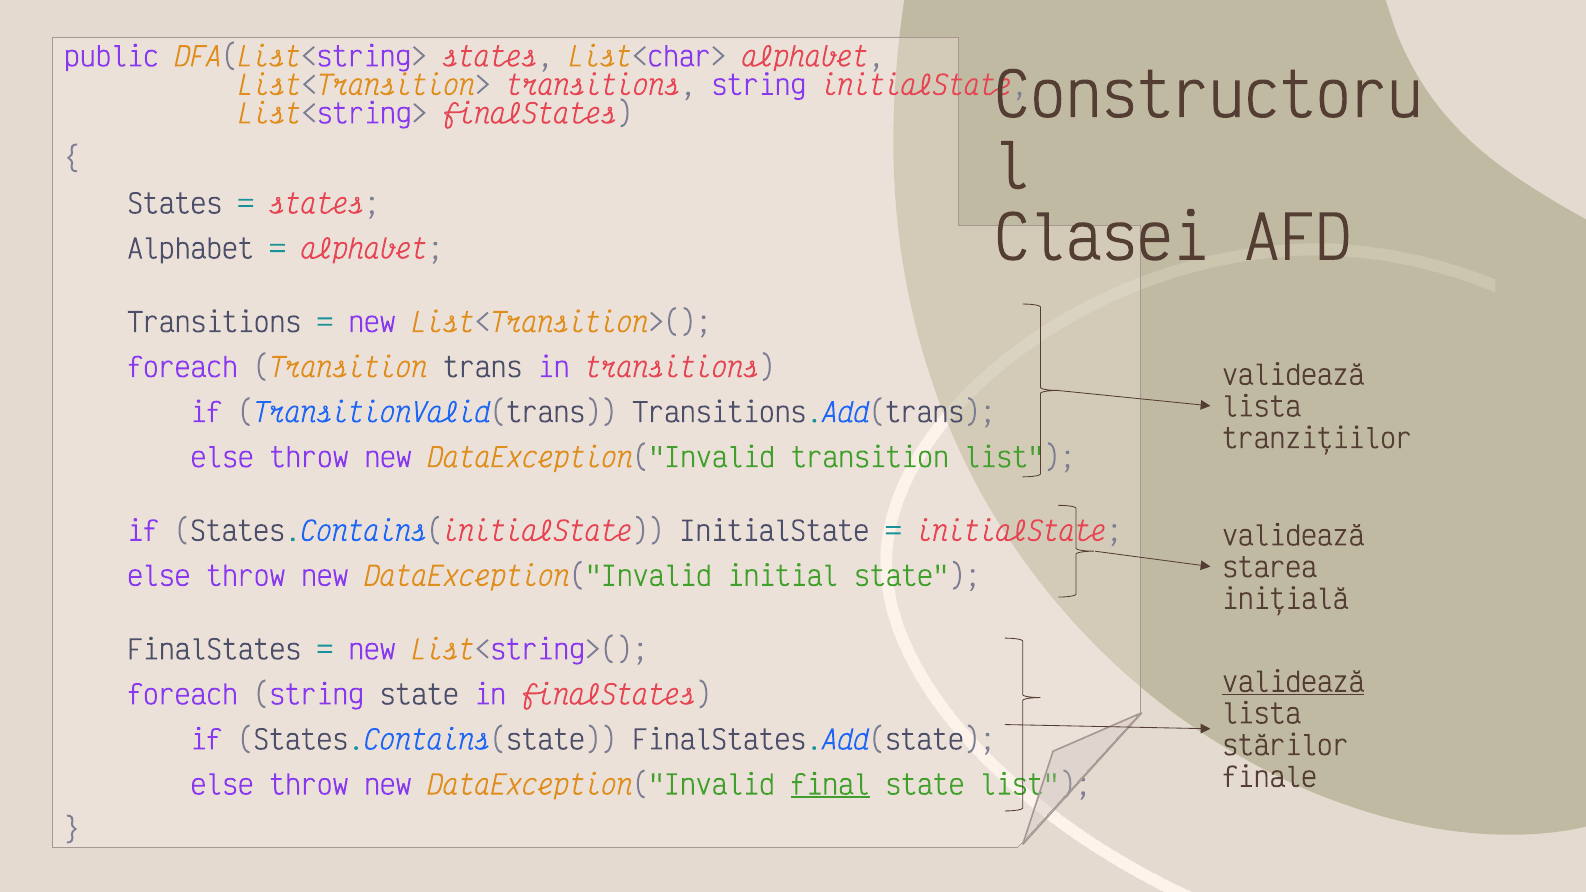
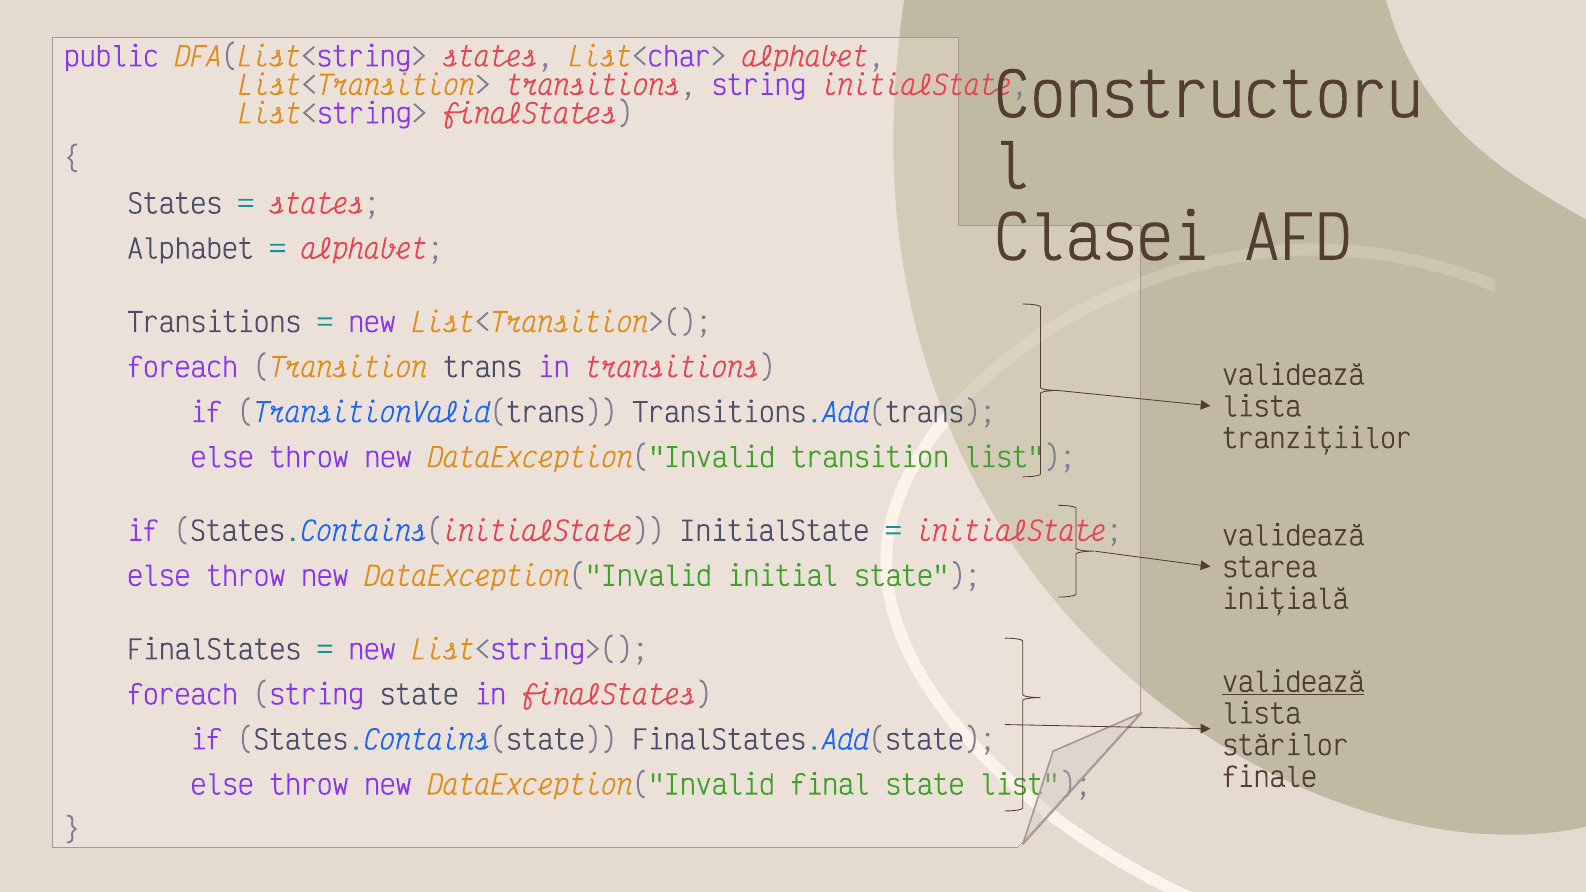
final underline: present -> none
